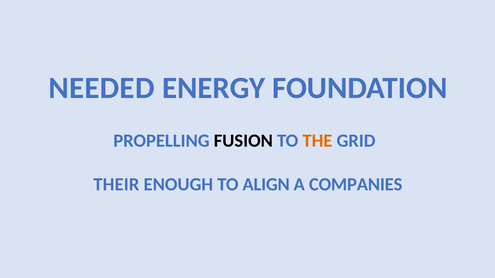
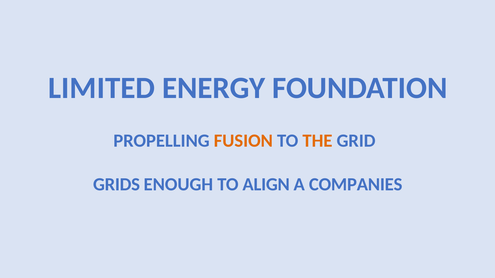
NEEDED: NEEDED -> LIMITED
FUSION colour: black -> orange
THEIR: THEIR -> GRIDS
